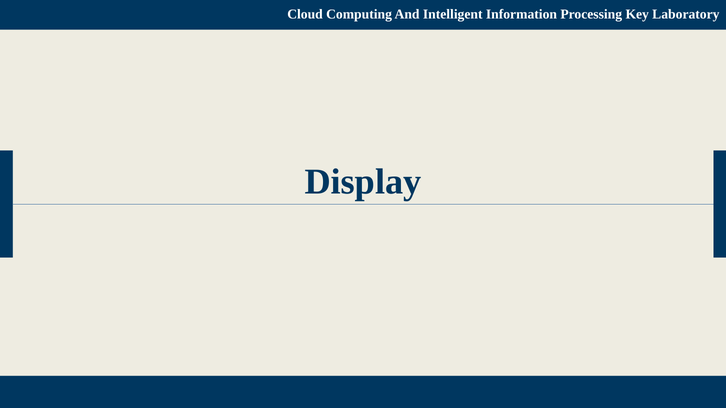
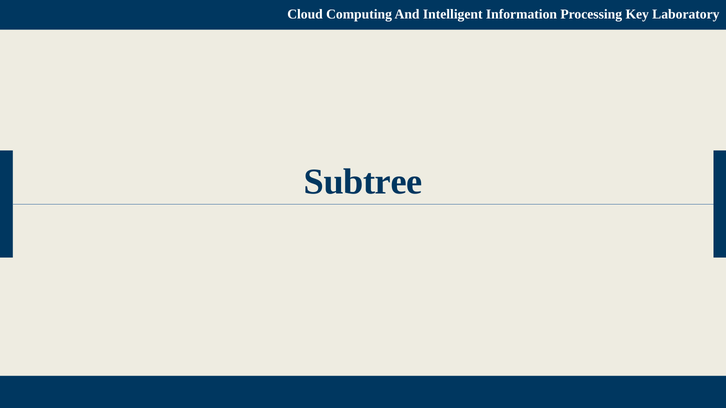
Display: Display -> Subtree
